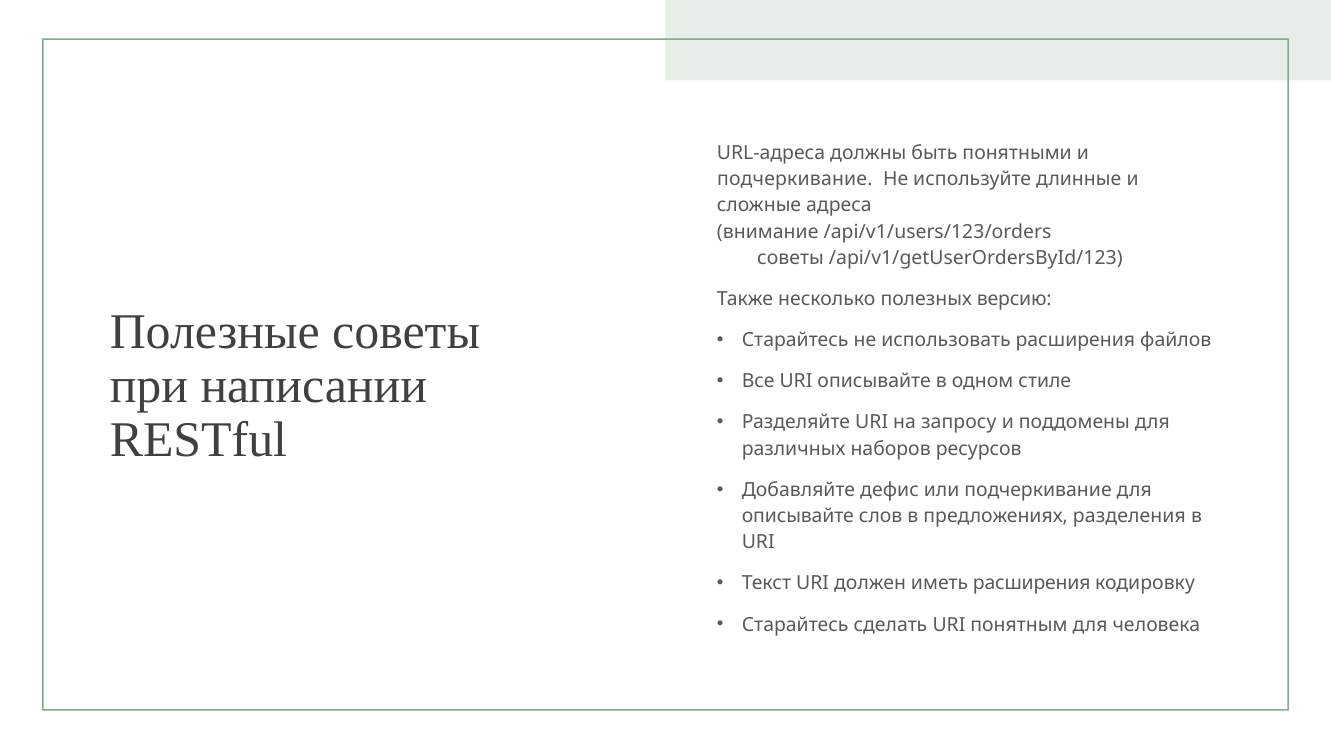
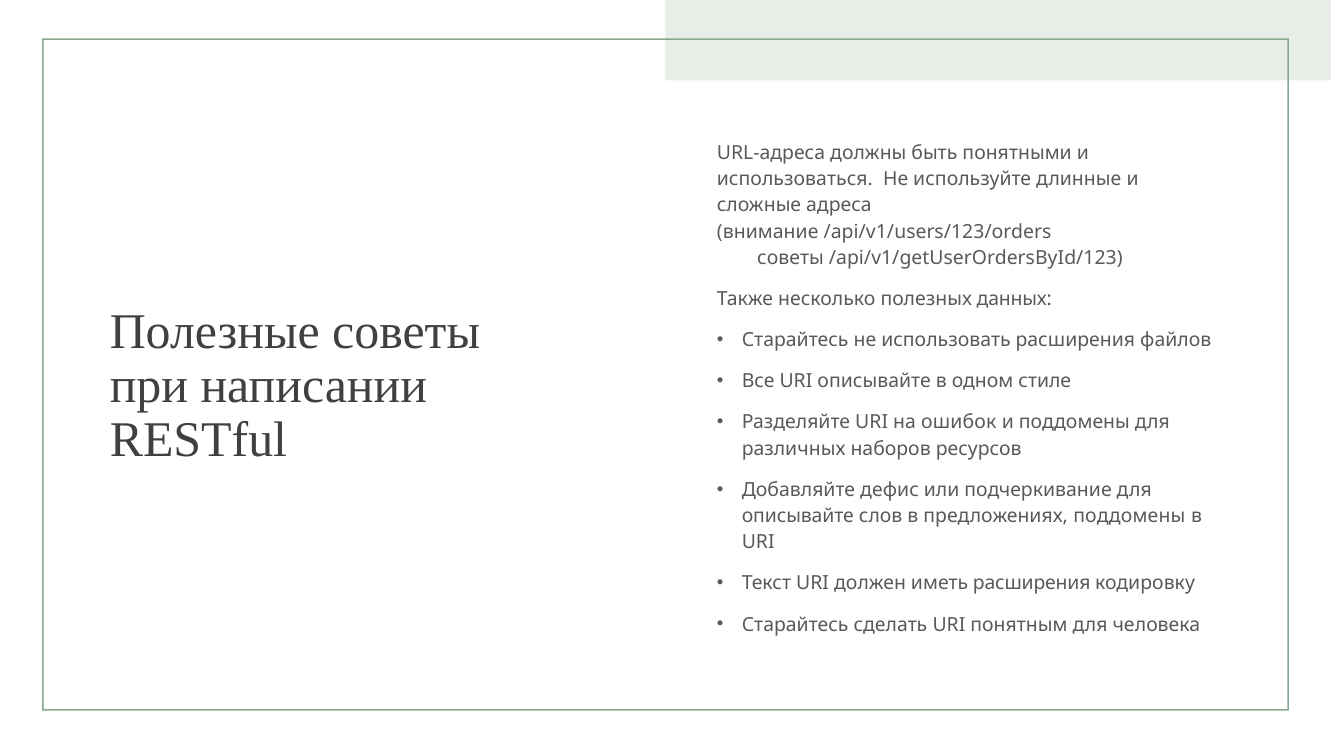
подчеркивание at (795, 179): подчеркивание -> использоваться
версию: версию -> данных
запросу: запросу -> ошибок
предложениях разделения: разделения -> поддомены
